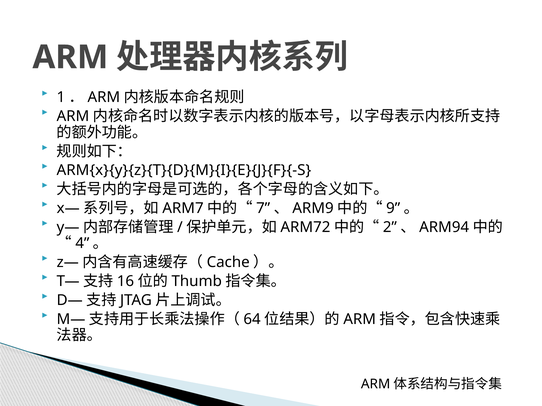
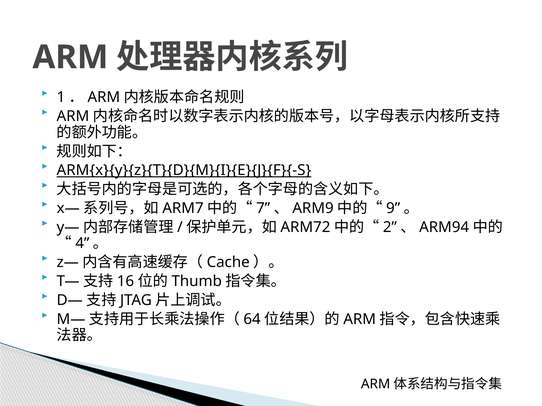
ARM{x}{y}{z}{T}{D}{M}{I}{E}{J}{F}{-S underline: none -> present
